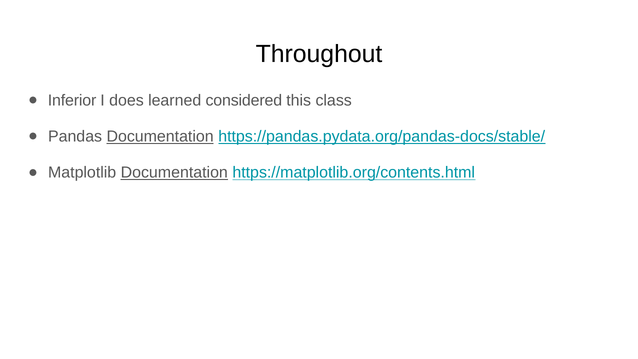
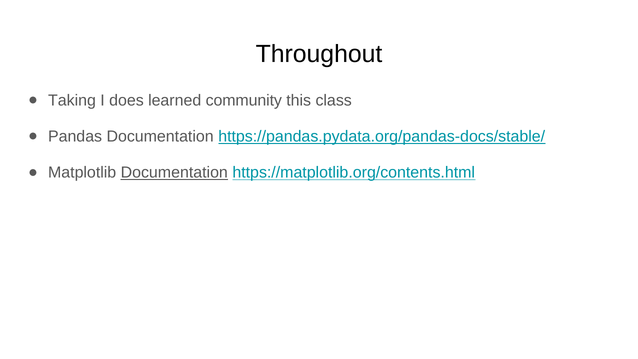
Inferior: Inferior -> Taking
considered: considered -> community
Documentation at (160, 137) underline: present -> none
